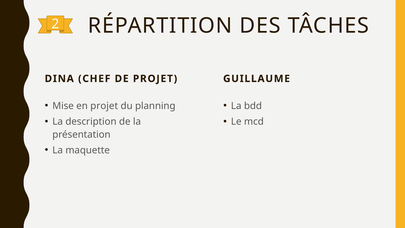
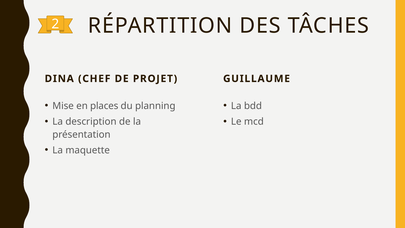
en projet: projet -> places
